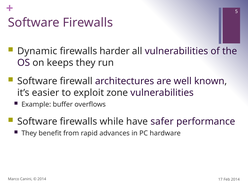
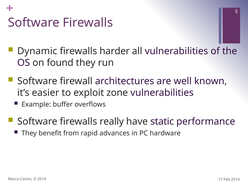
keeps: keeps -> found
while: while -> really
safer: safer -> static
